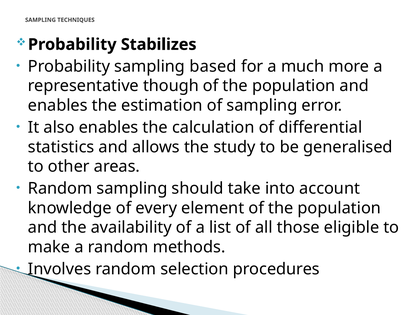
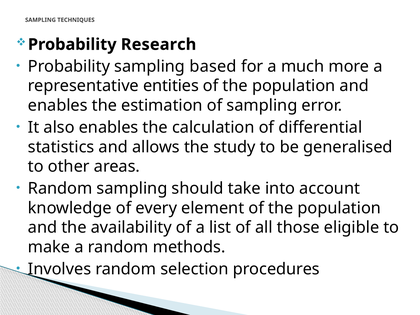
Stabilizes: Stabilizes -> Research
though: though -> entities
